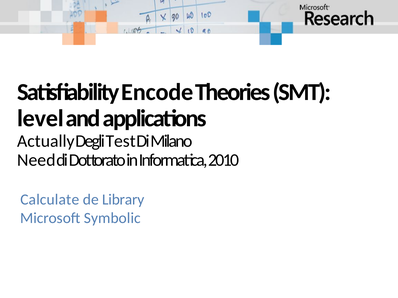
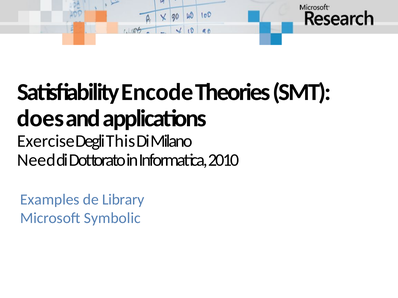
level: level -> does
Actually: Actually -> Exercise
Test: Test -> This
Calculate: Calculate -> Examples
